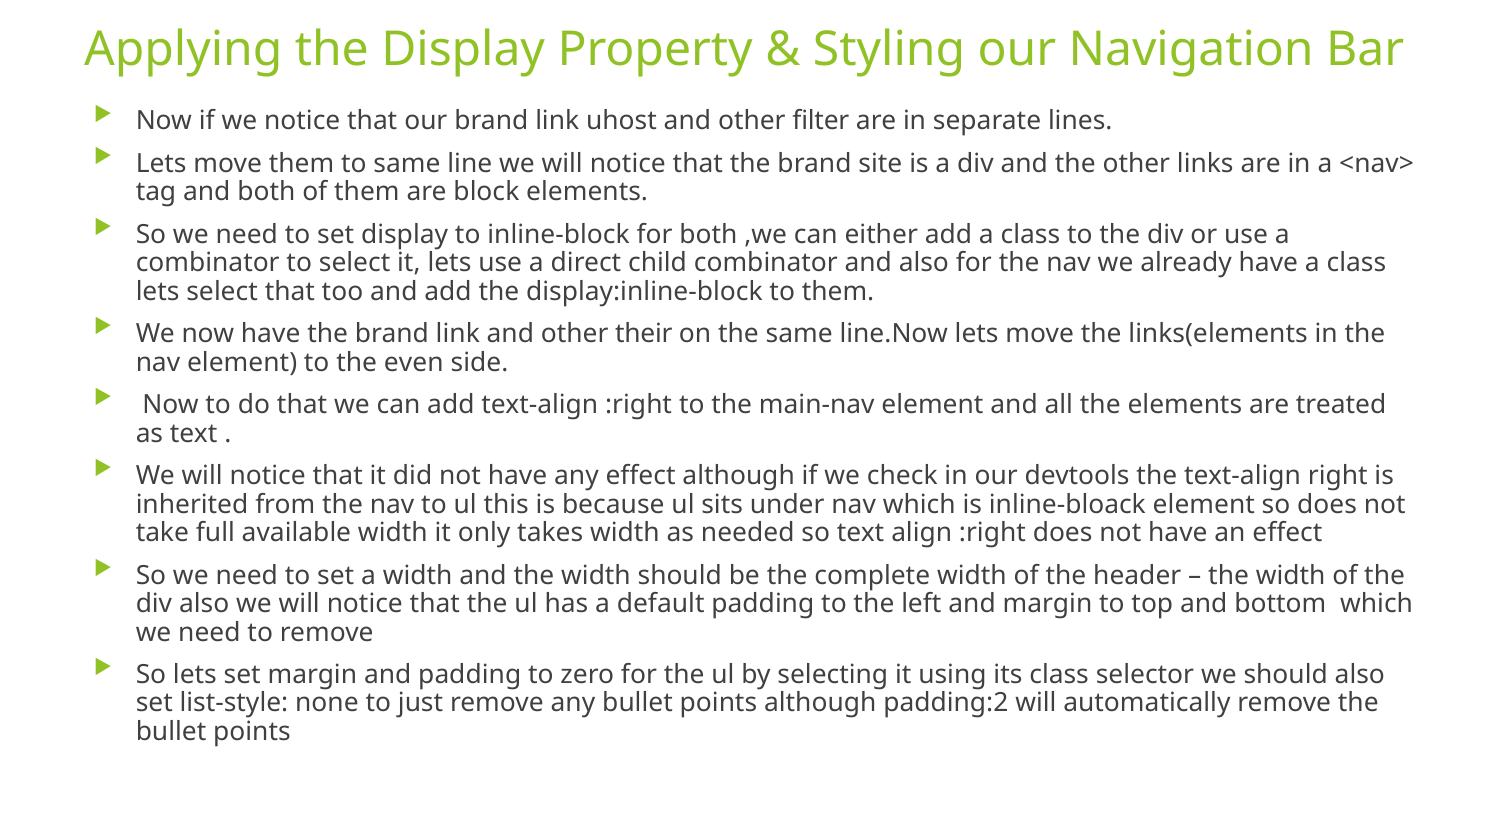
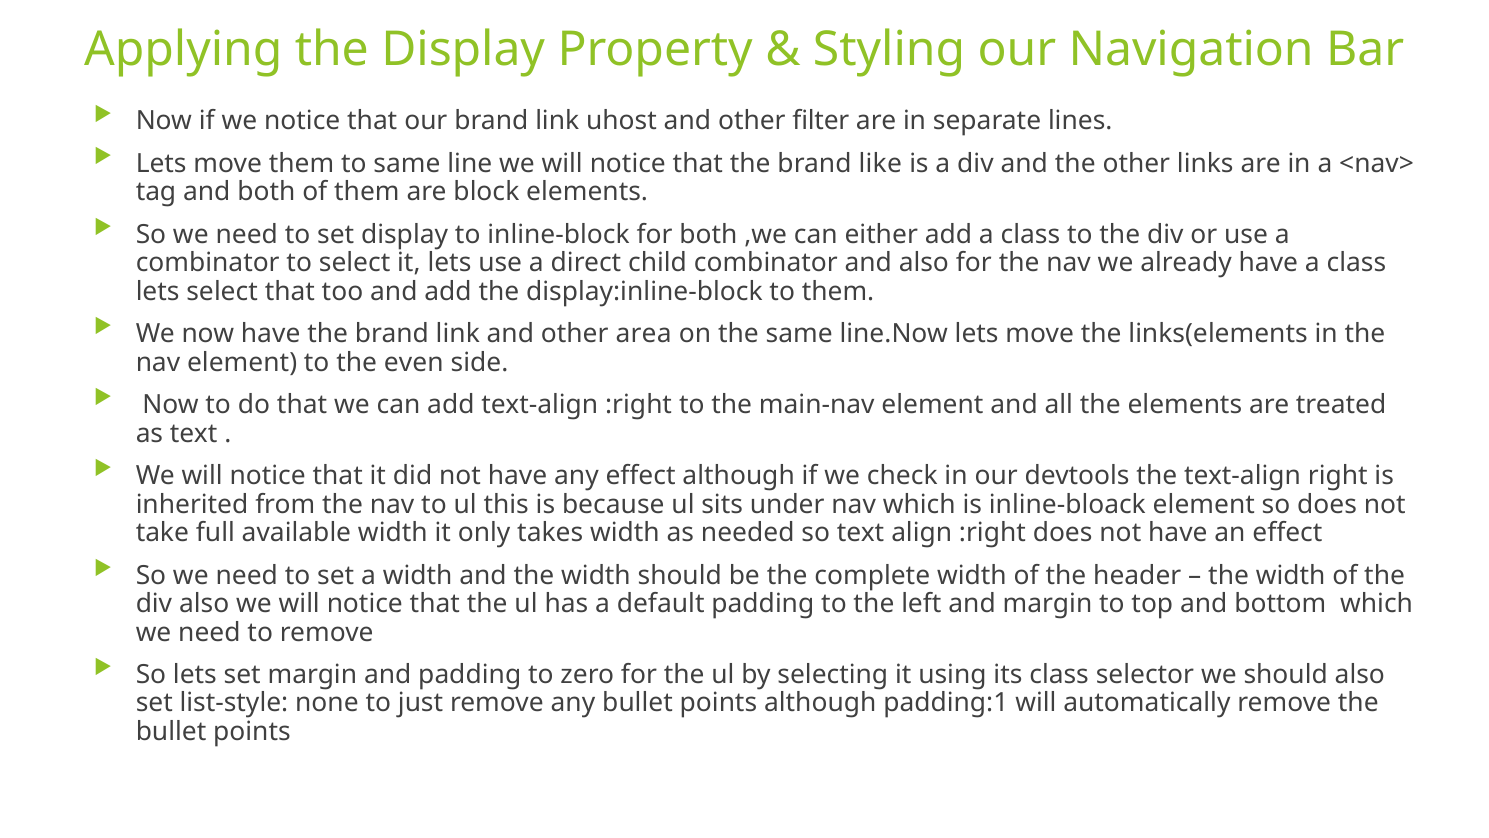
site: site -> like
their: their -> area
padding:2: padding:2 -> padding:1
